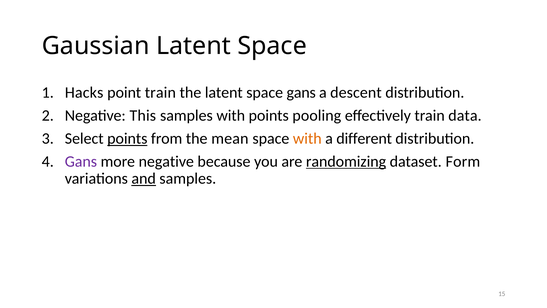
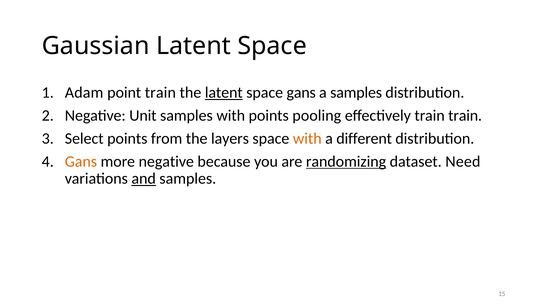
Hacks: Hacks -> Adam
latent at (224, 92) underline: none -> present
a descent: descent -> samples
This: This -> Unit
train data: data -> train
points at (127, 138) underline: present -> none
mean: mean -> layers
Gans at (81, 161) colour: purple -> orange
Form: Form -> Need
